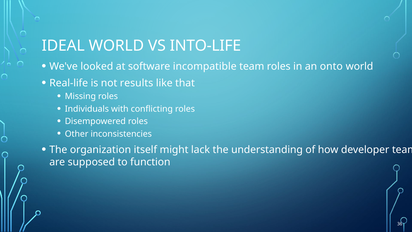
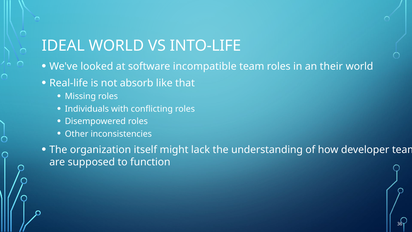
onto: onto -> their
results: results -> absorb
